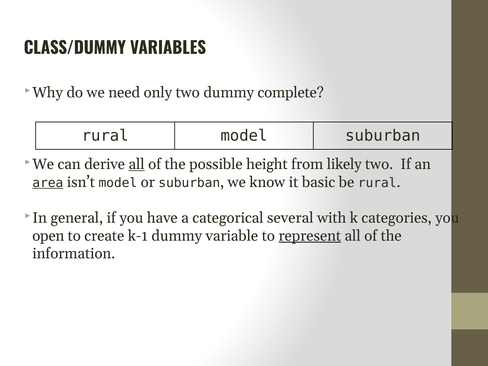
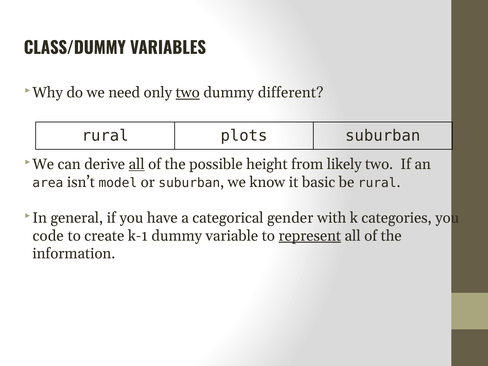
two at (188, 93) underline: none -> present
complete: complete -> different
rural model: model -> plots
area underline: present -> none
several: several -> gender
open: open -> code
